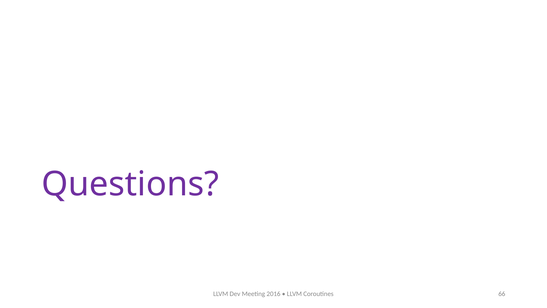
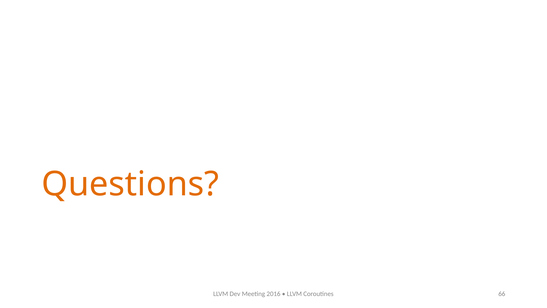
Questions colour: purple -> orange
